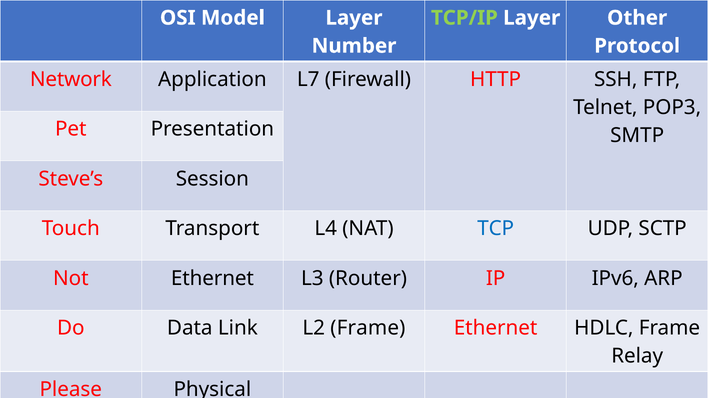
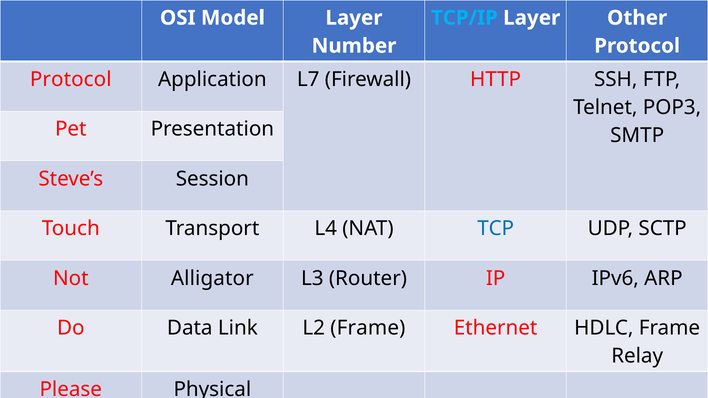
TCP/IP colour: light green -> light blue
Network at (71, 79): Network -> Protocol
Not Ethernet: Ethernet -> Alligator
